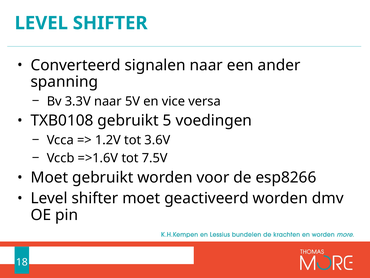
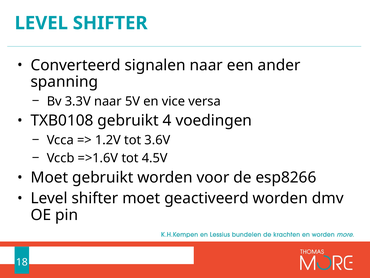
5: 5 -> 4
7.5V: 7.5V -> 4.5V
